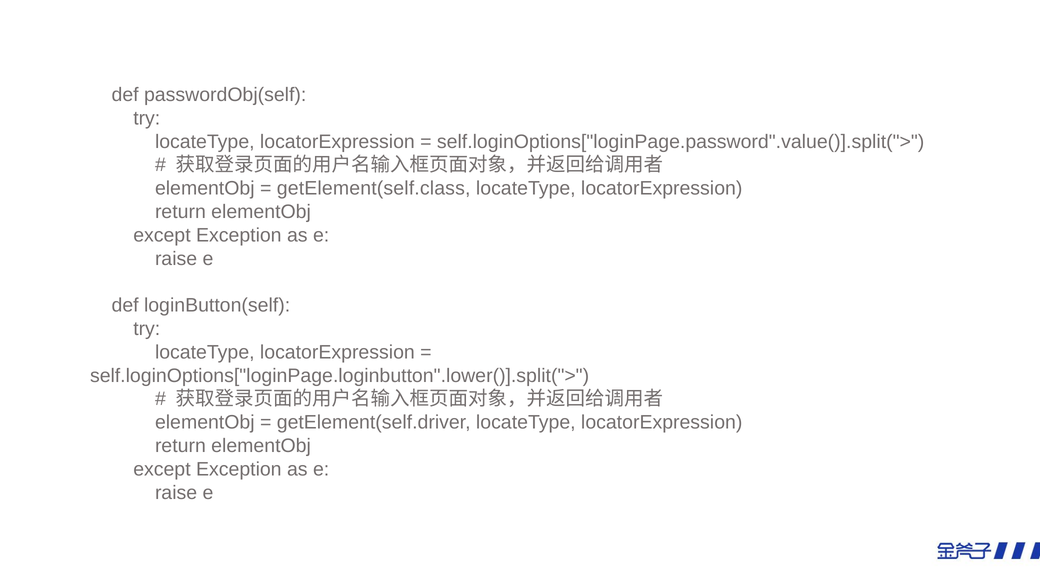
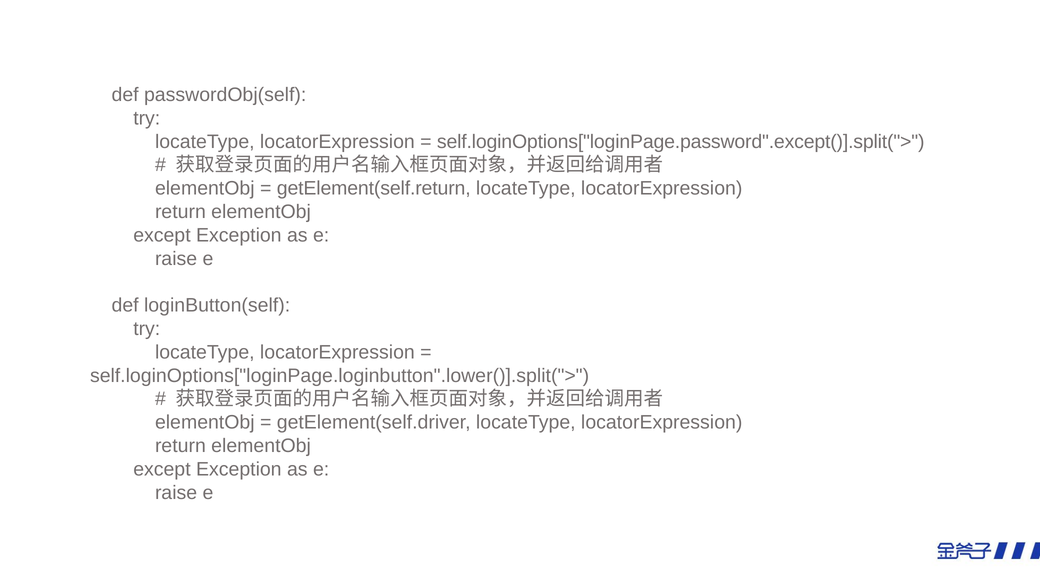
self.loginOptions["loginPage.password".value()].split(">: self.loginOptions["loginPage.password".value()].split("> -> self.loginOptions["loginPage.password".except()].split(">
getElement(self.class: getElement(self.class -> getElement(self.return
